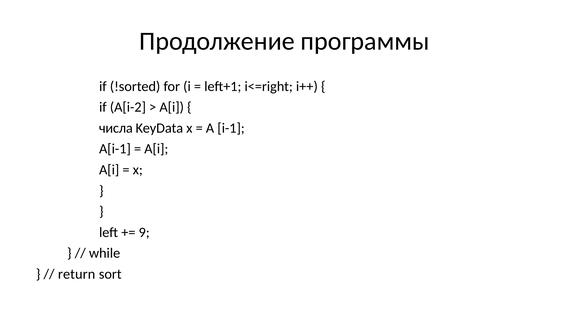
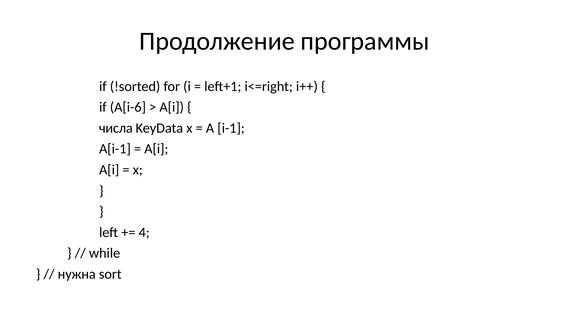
A[i-2: A[i-2 -> A[i-6
9: 9 -> 4
return: return -> нужна
